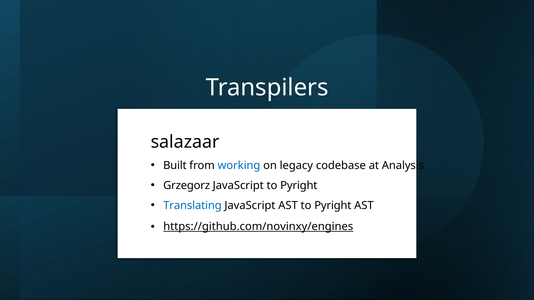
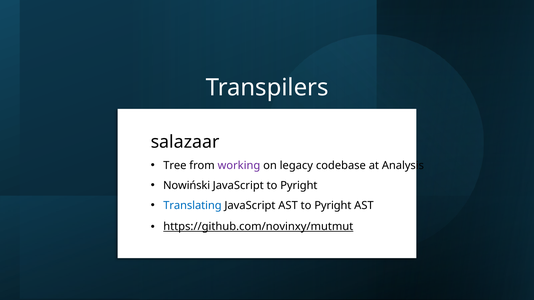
Built: Built -> Tree
working colour: blue -> purple
Grzegorz: Grzegorz -> Nowiński
https://github.com/novinxy/engines: https://github.com/novinxy/engines -> https://github.com/novinxy/mutmut
